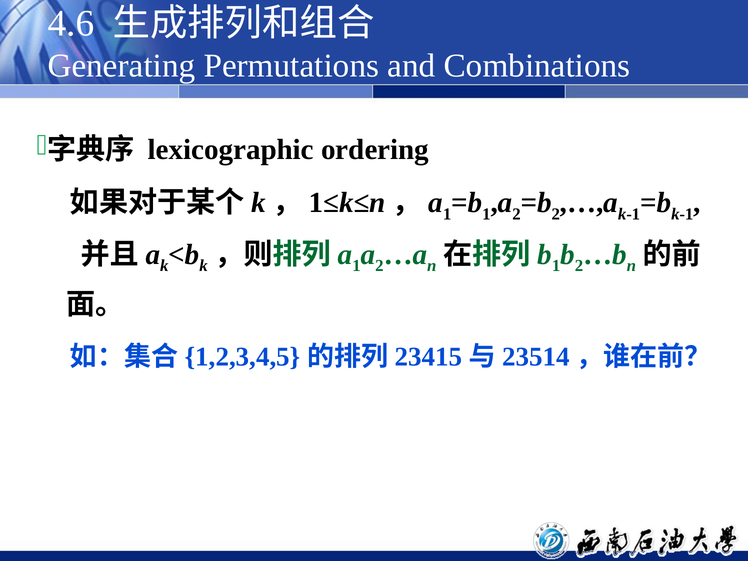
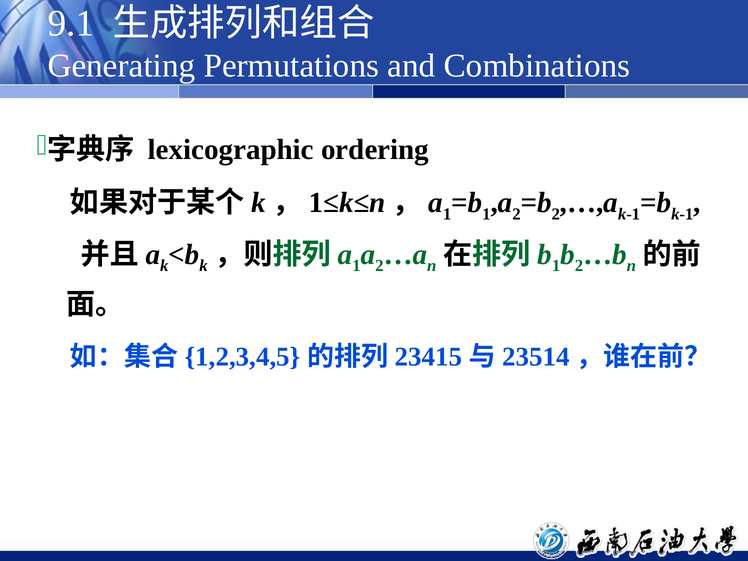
4.6: 4.6 -> 9.1
